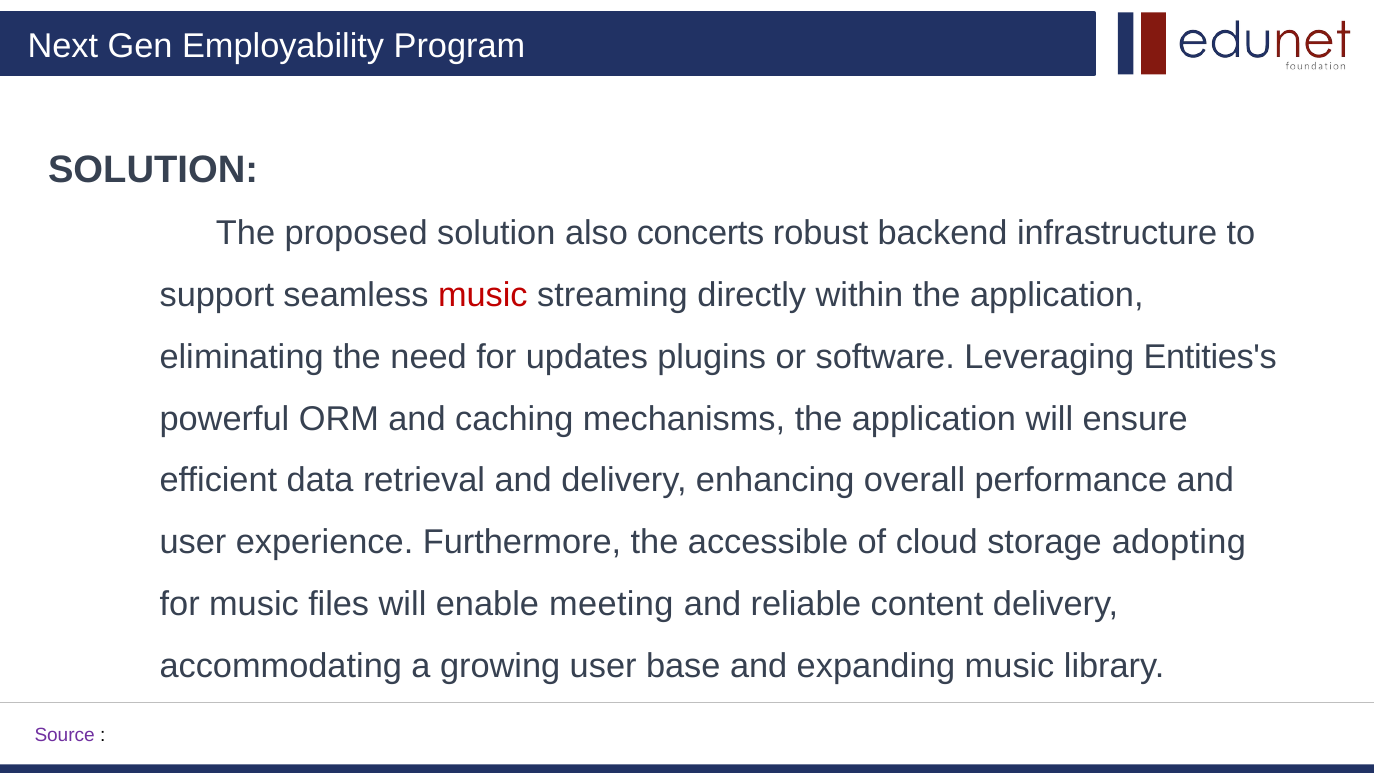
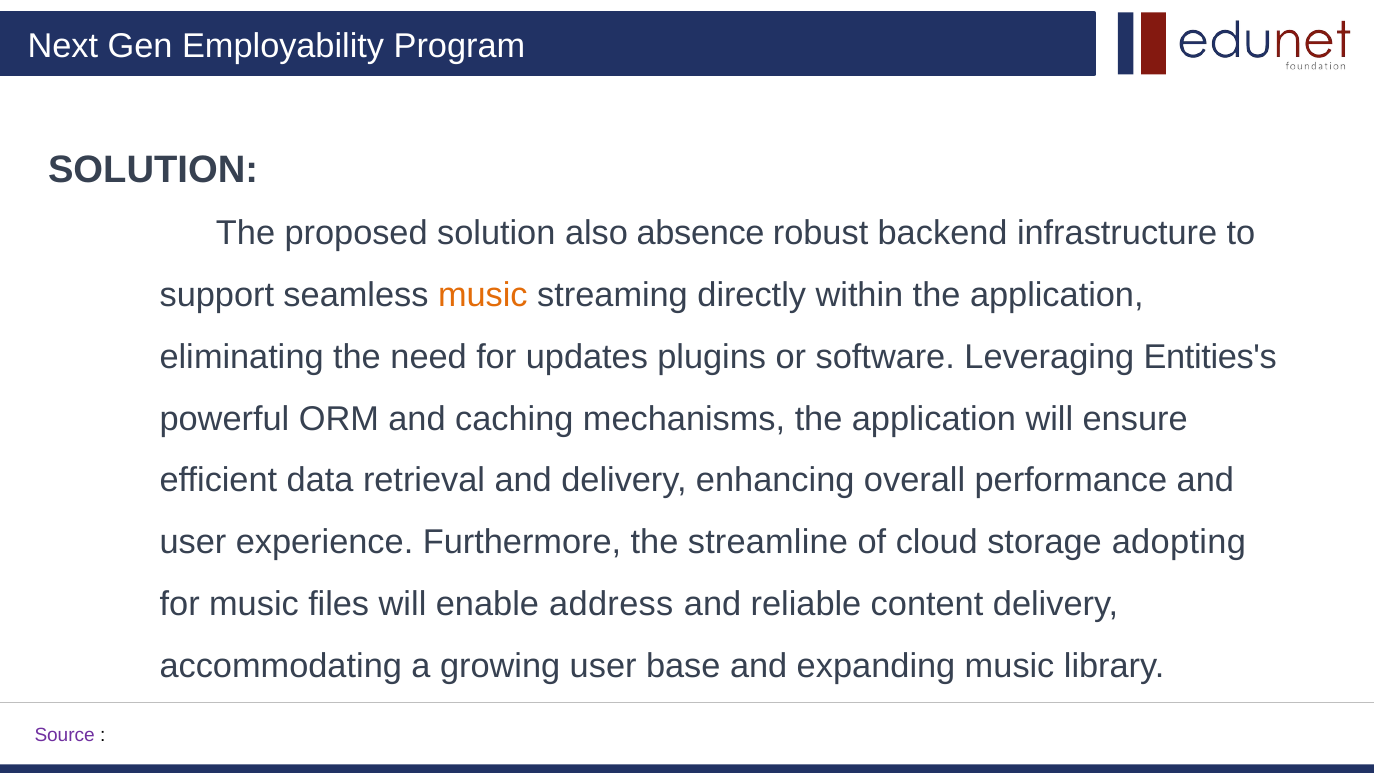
concerts: concerts -> absence
music at (483, 295) colour: red -> orange
accessible: accessible -> streamline
meeting: meeting -> address
